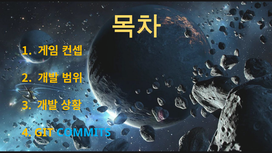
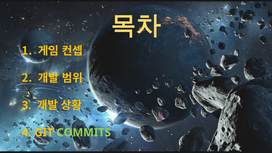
COMMITS colour: light blue -> light green
